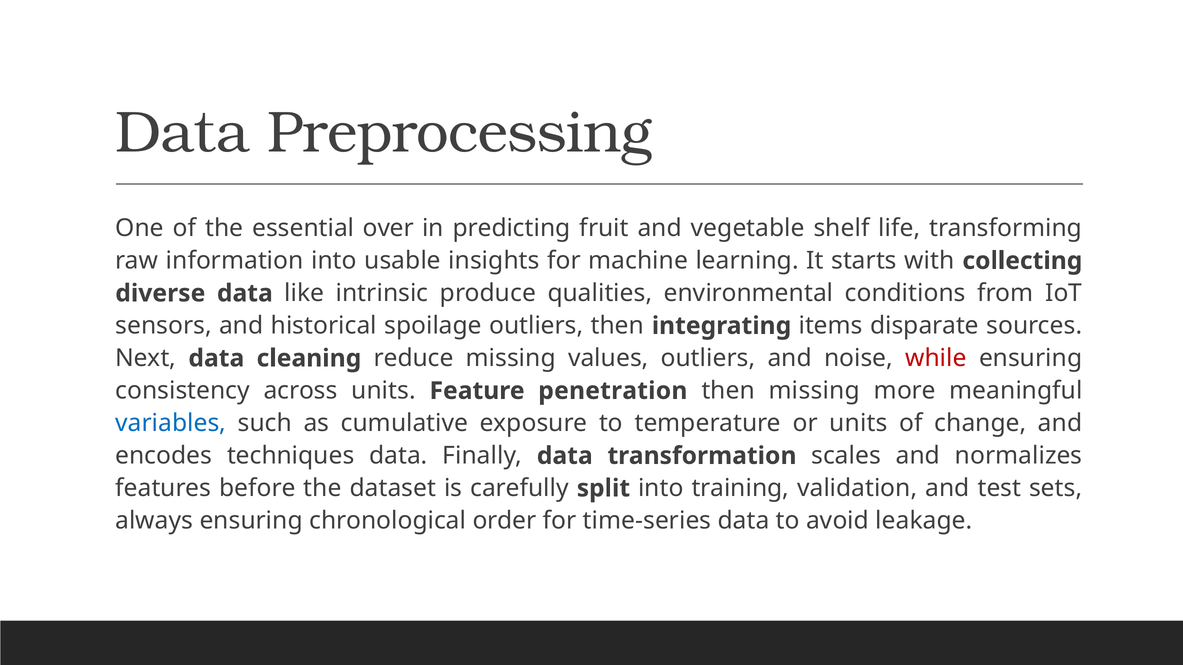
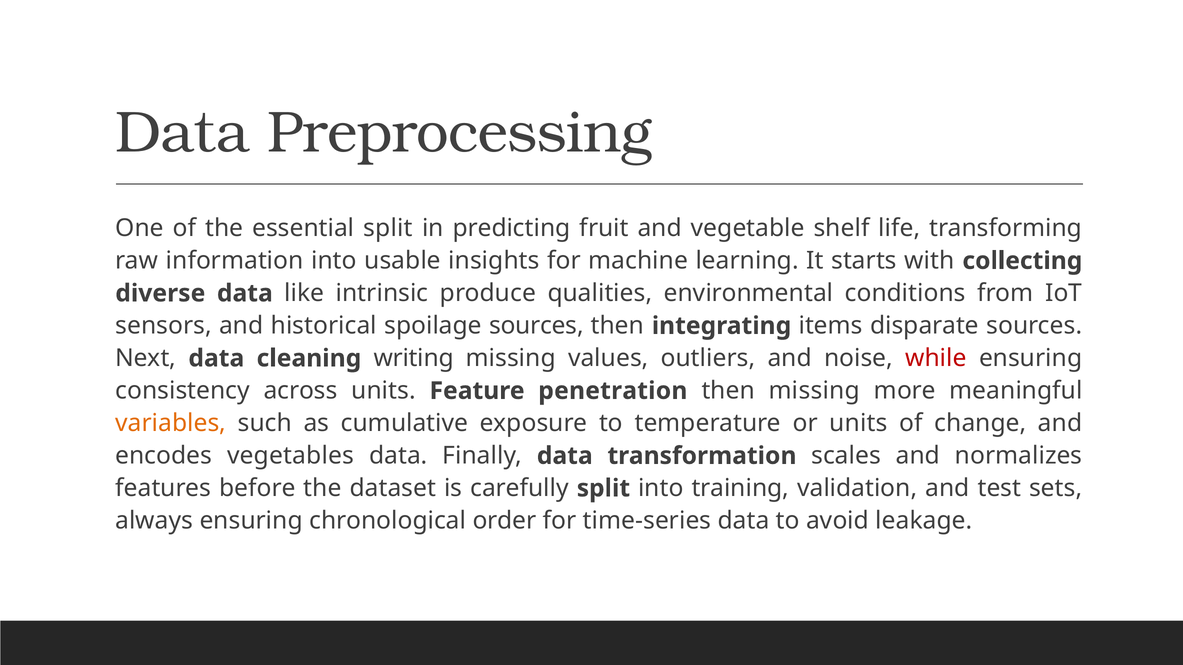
essential over: over -> split
spoilage outliers: outliers -> sources
reduce: reduce -> writing
variables colour: blue -> orange
techniques: techniques -> vegetables
